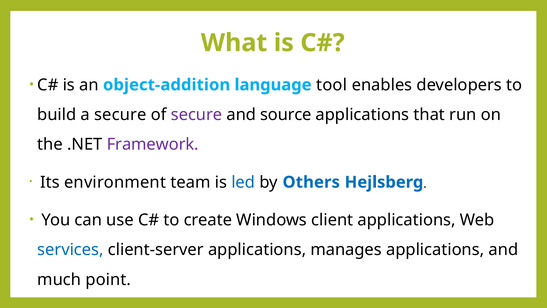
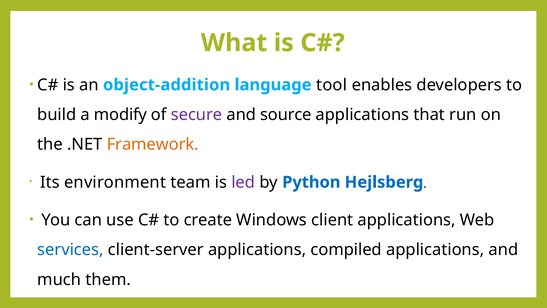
a secure: secure -> modify
Framework colour: purple -> orange
led colour: blue -> purple
Others: Others -> Python
manages: manages -> compiled
point: point -> them
